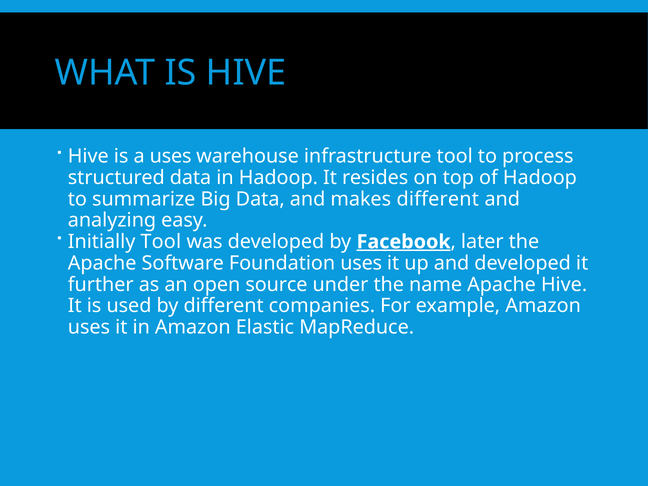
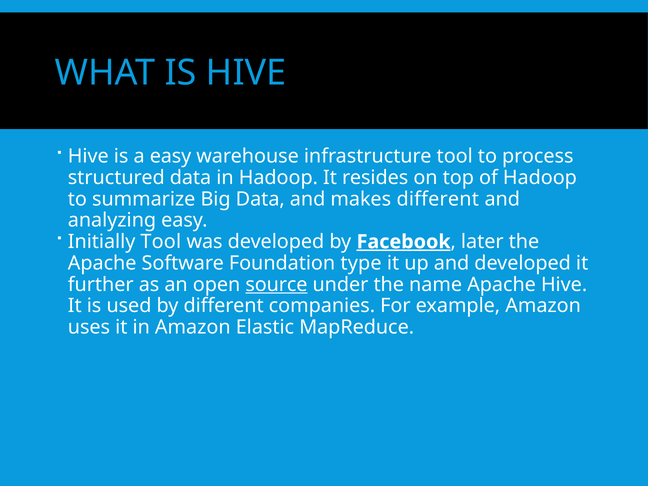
a uses: uses -> easy
Foundation uses: uses -> type
source underline: none -> present
